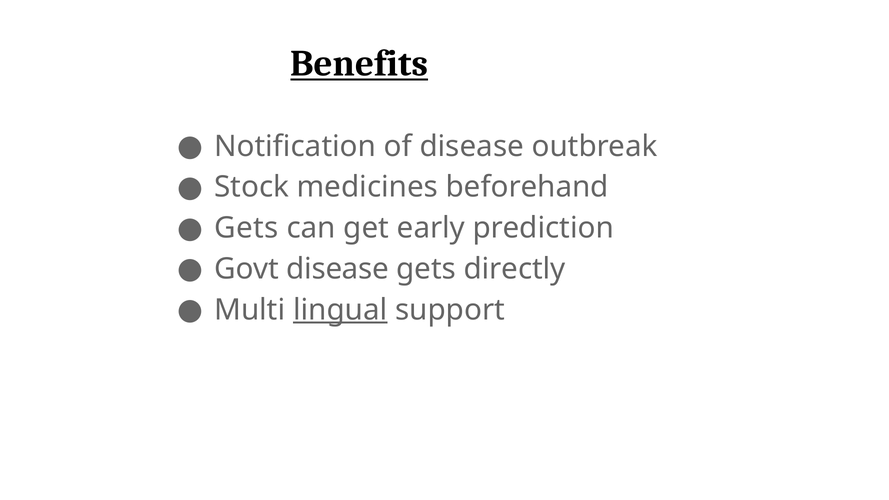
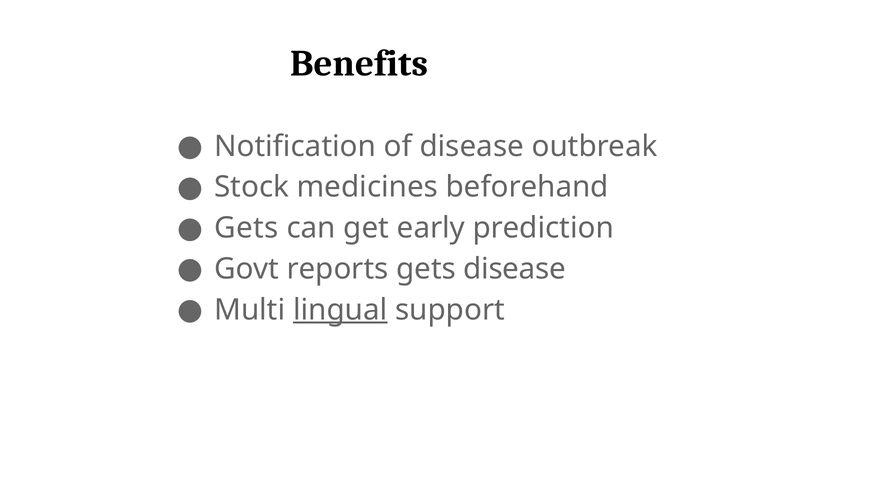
Benefits underline: present -> none
Govt disease: disease -> reports
gets directly: directly -> disease
